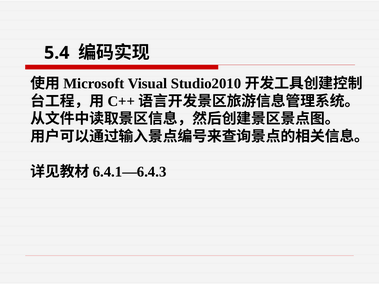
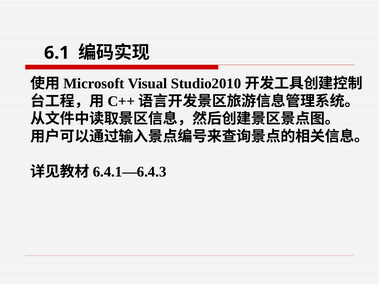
5.4: 5.4 -> 6.1
